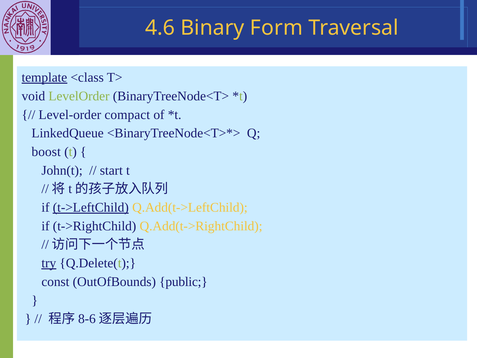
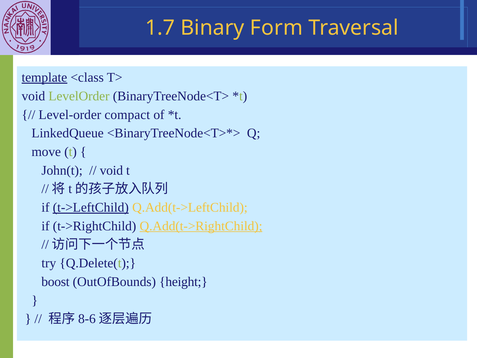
4.6: 4.6 -> 1.7
boost: boost -> move
start at (111, 170): start -> void
Q.Add(t->RightChild underline: none -> present
try underline: present -> none
const: const -> boost
public: public -> height
